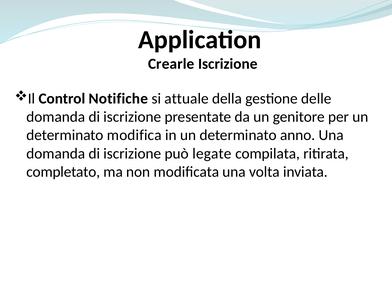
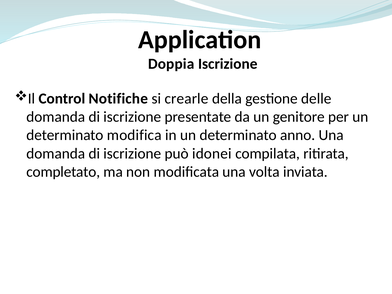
Crearle: Crearle -> Doppia
attuale: attuale -> crearle
legate: legate -> idonei
